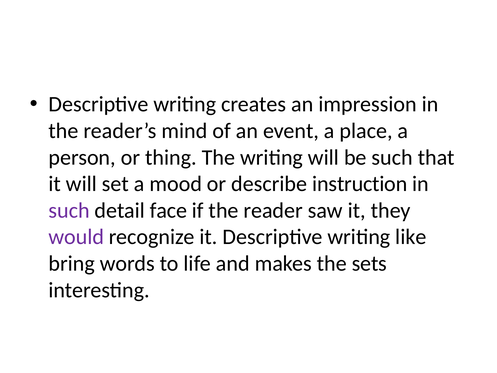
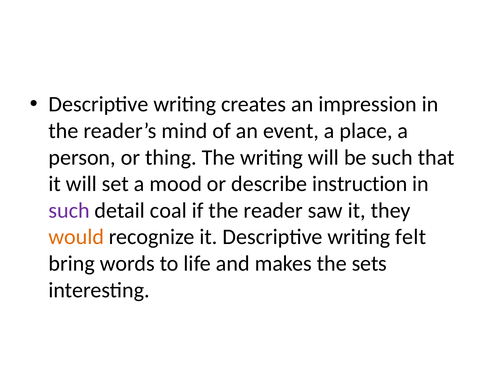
face: face -> coal
would colour: purple -> orange
like: like -> felt
